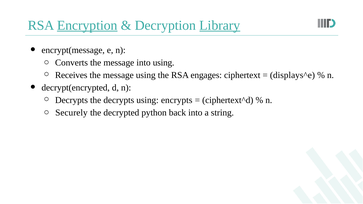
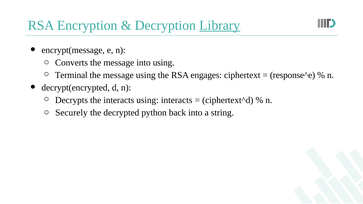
Encryption underline: present -> none
Receives: Receives -> Terminal
displays^e: displays^e -> response^e
the decrypts: decrypts -> interacts
using encrypts: encrypts -> interacts
